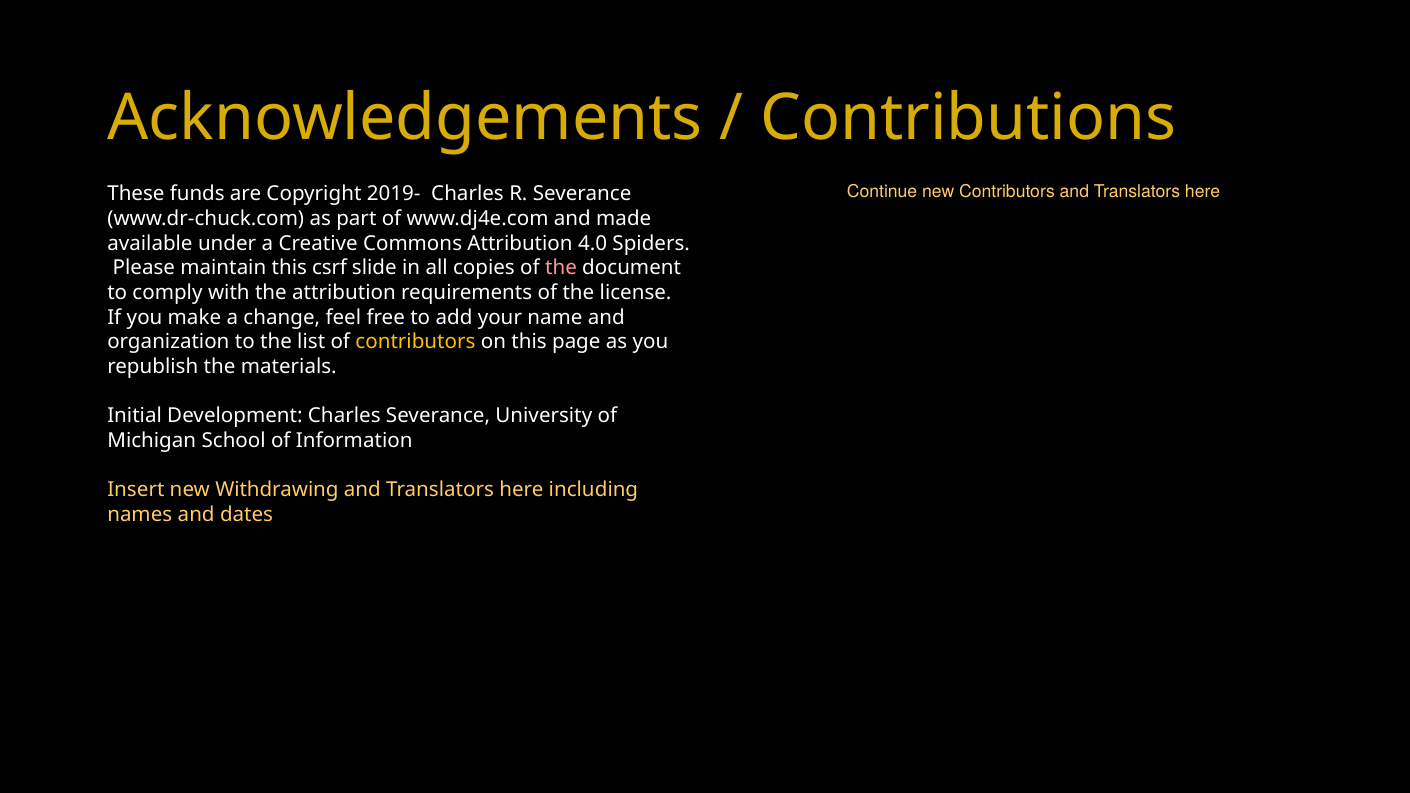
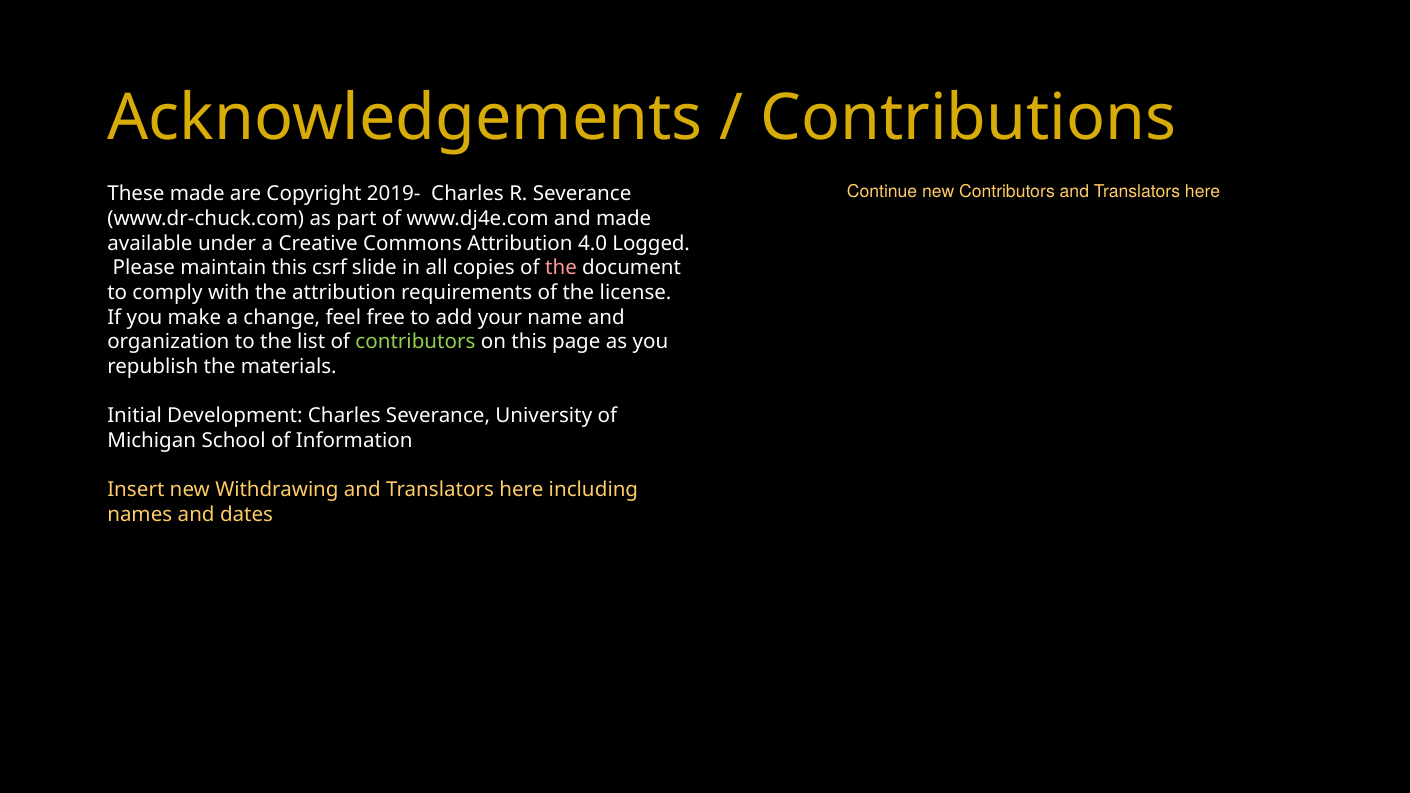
These funds: funds -> made
Spiders: Spiders -> Logged
contributors at (415, 342) colour: yellow -> light green
